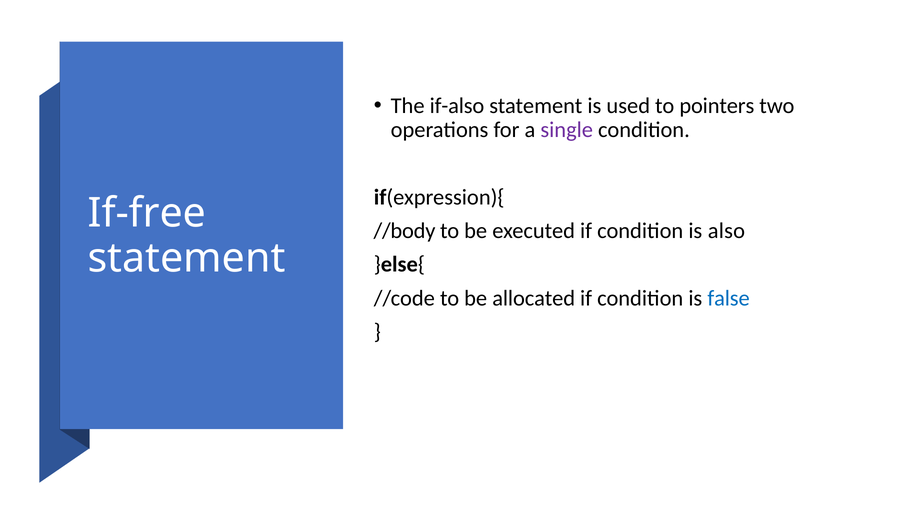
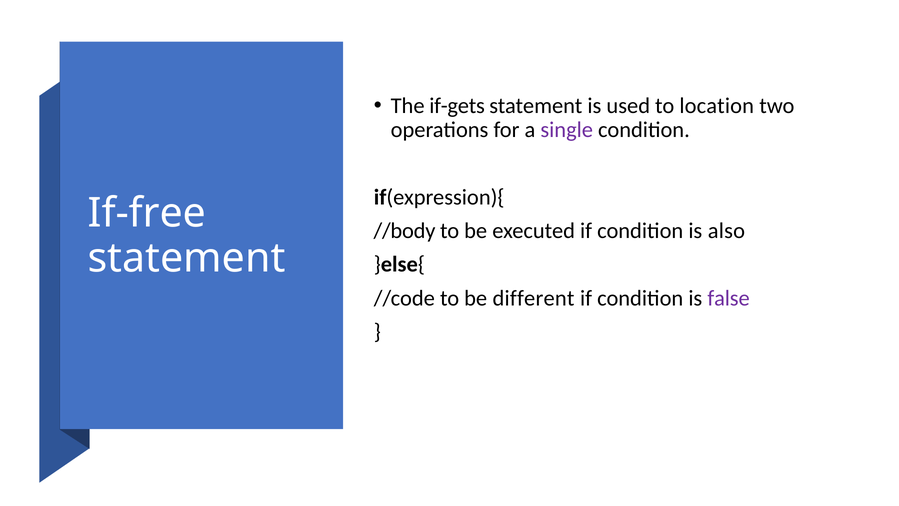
if-also: if-also -> if-gets
pointers: pointers -> location
allocated: allocated -> different
false colour: blue -> purple
